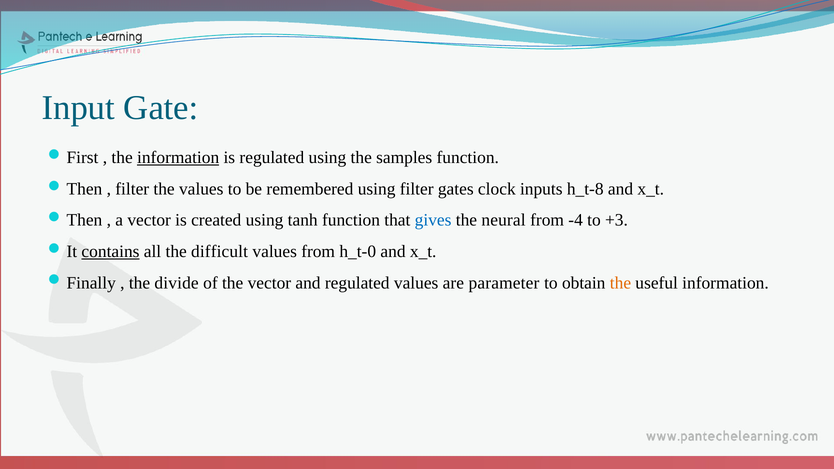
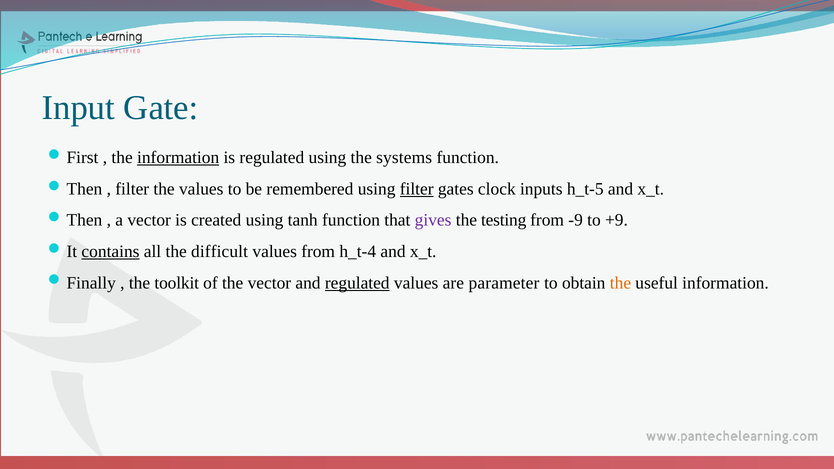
samples: samples -> systems
filter at (417, 189) underline: none -> present
h_t-8: h_t-8 -> h_t-5
gives colour: blue -> purple
neural: neural -> testing
-4: -4 -> -9
+3: +3 -> +9
h_t-0: h_t-0 -> h_t-4
divide: divide -> toolkit
regulated at (357, 283) underline: none -> present
